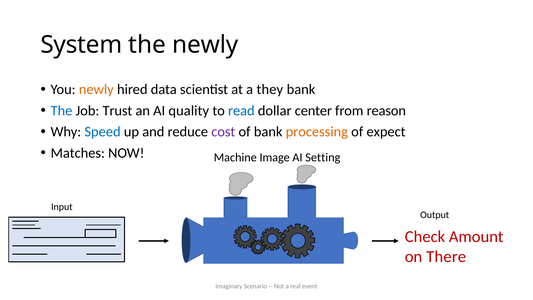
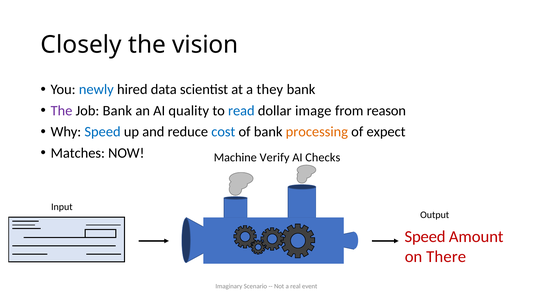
System: System -> Closely
the newly: newly -> vision
newly at (96, 90) colour: orange -> blue
The at (62, 111) colour: blue -> purple
Job Trust: Trust -> Bank
center: center -> image
cost colour: purple -> blue
Image: Image -> Verify
Setting: Setting -> Checks
Check at (425, 236): Check -> Speed
